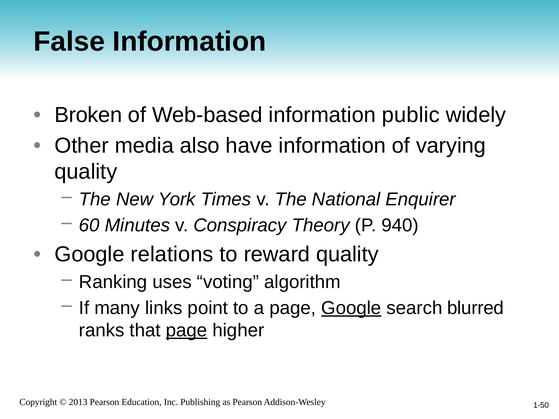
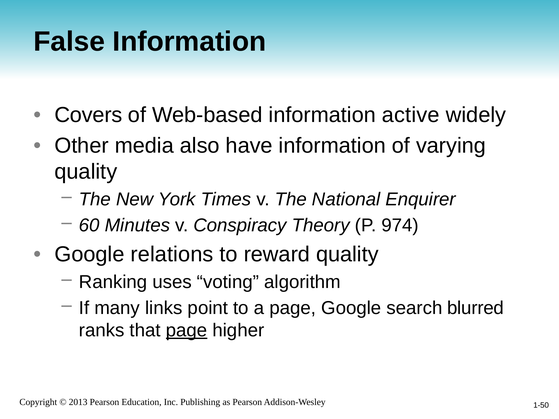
Broken: Broken -> Covers
public: public -> active
940: 940 -> 974
Google at (351, 308) underline: present -> none
